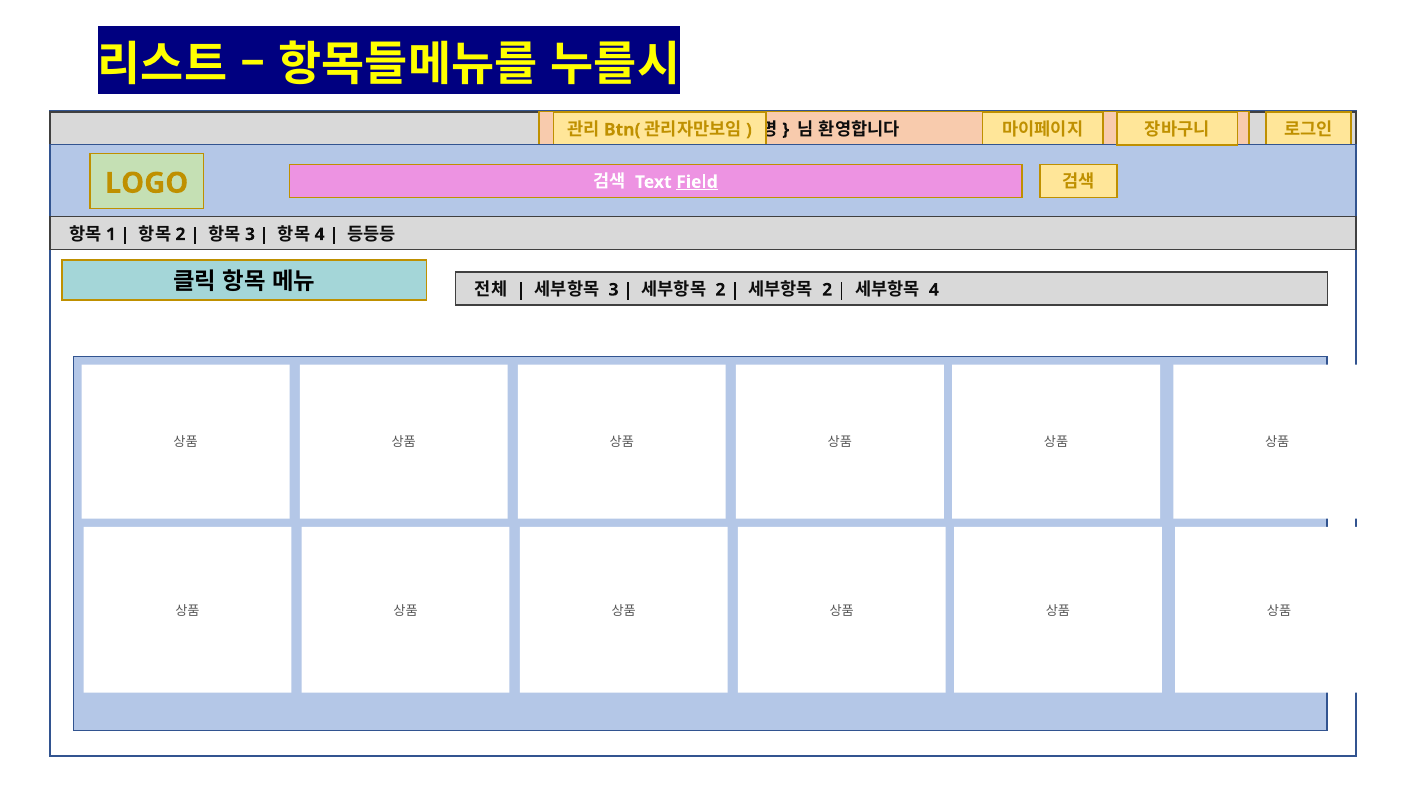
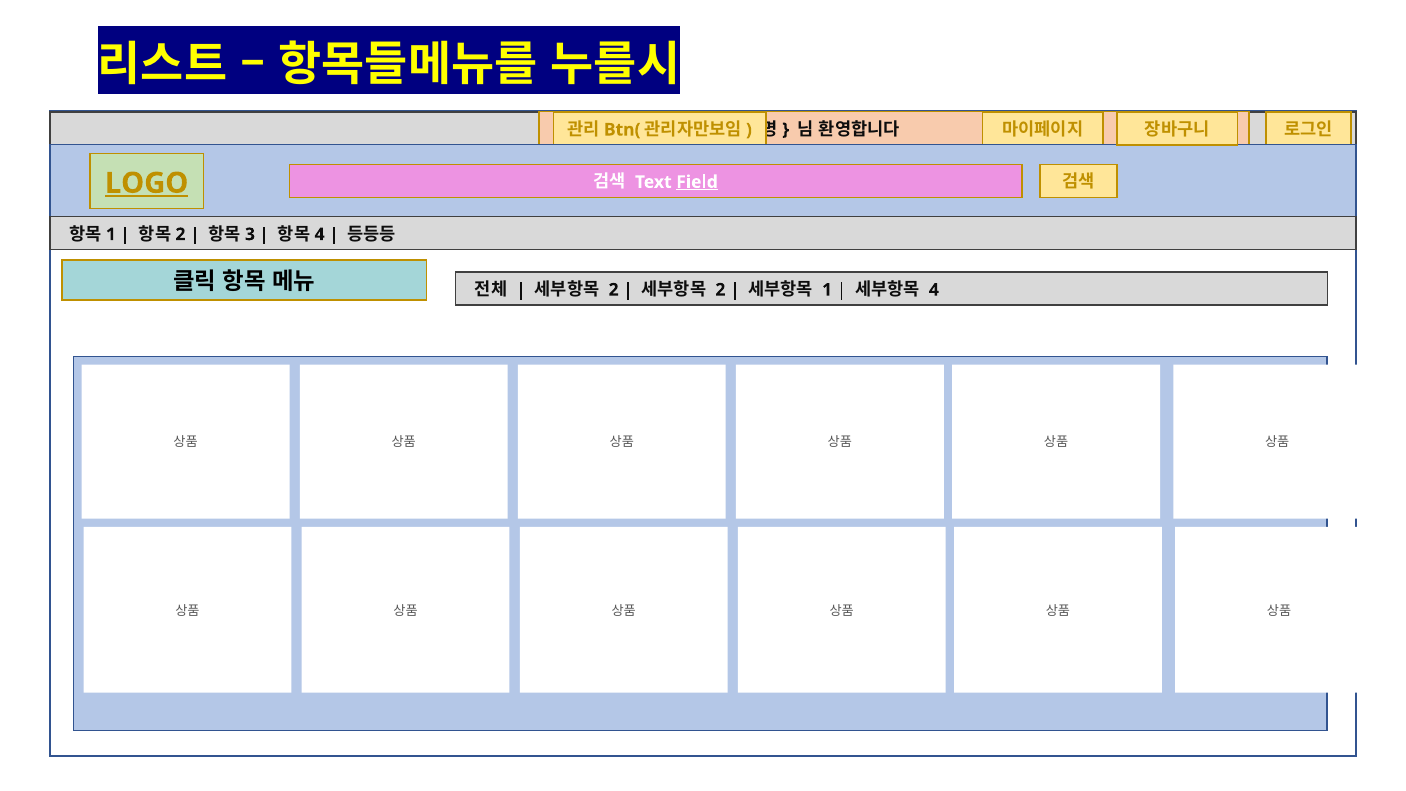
LOGO underline: none -> present
3 at (614, 290): 3 -> 2
2 at (827, 290): 2 -> 1
